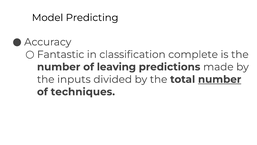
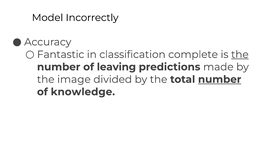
Predicting: Predicting -> Incorrectly
the at (240, 54) underline: none -> present
inputs: inputs -> image
techniques: techniques -> knowledge
